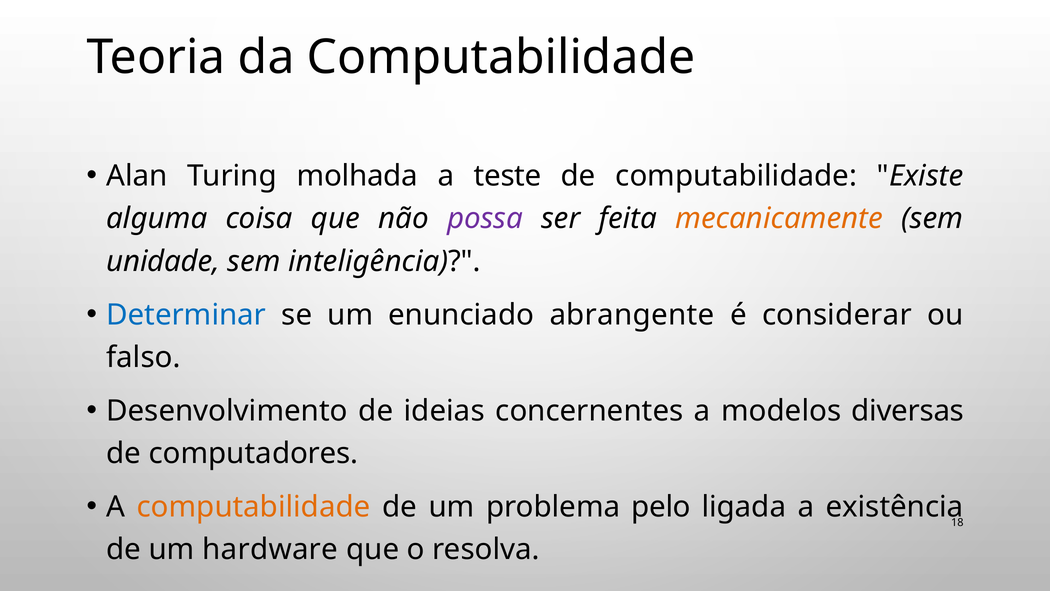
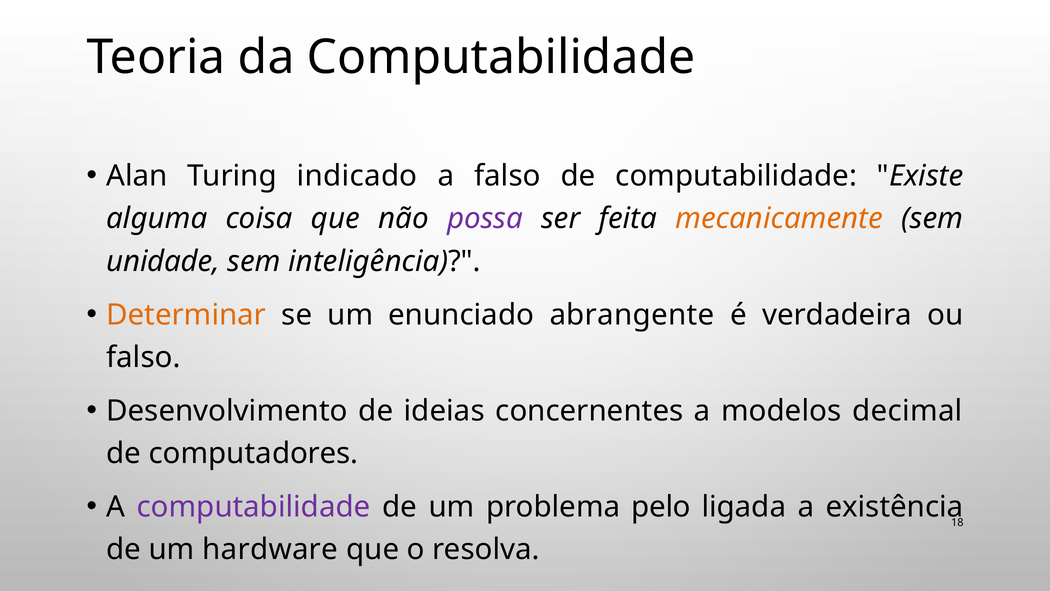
molhada: molhada -> indicado
a teste: teste -> falso
Determinar colour: blue -> orange
considerar: considerar -> verdadeira
diversas: diversas -> decimal
computabilidade at (254, 507) colour: orange -> purple
